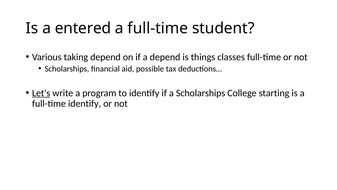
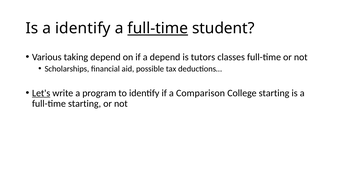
a entered: entered -> identify
full-time at (158, 28) underline: none -> present
things: things -> tutors
a Scholarships: Scholarships -> Comparison
full-time identify: identify -> starting
